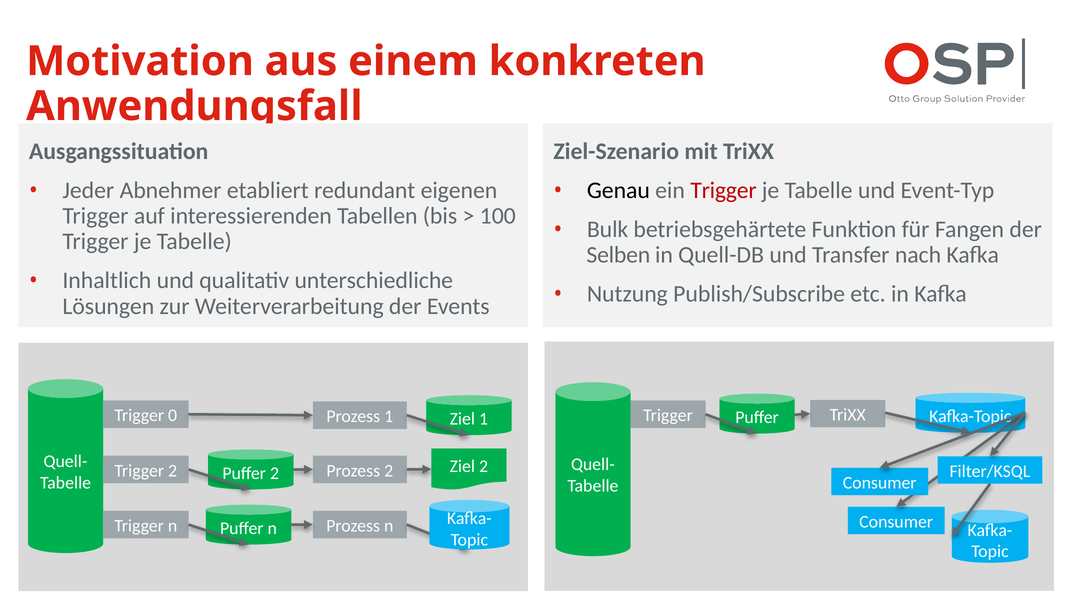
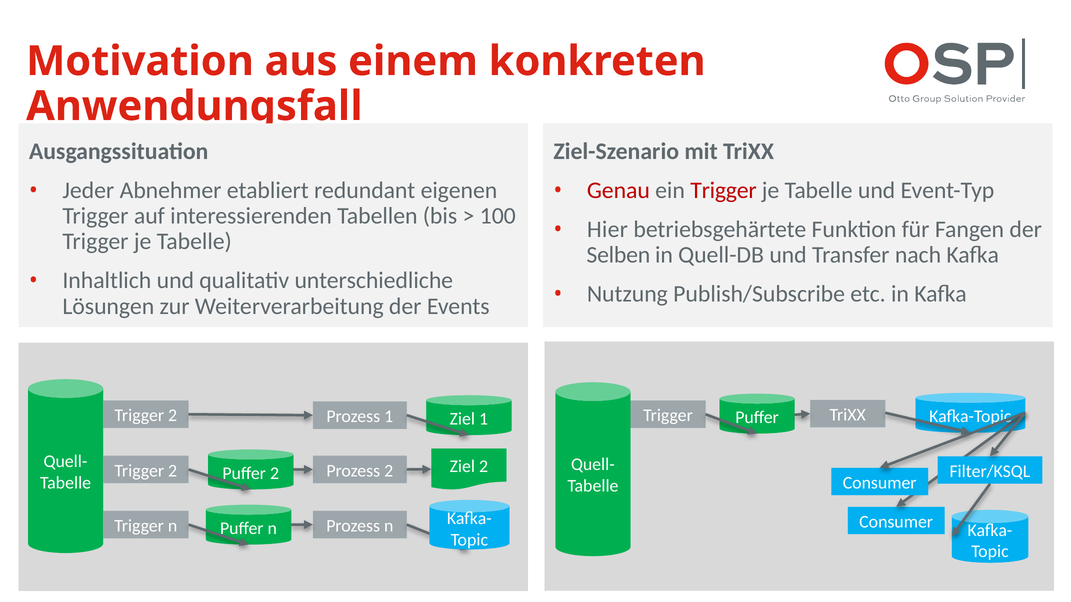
Genau colour: black -> red
Bulk: Bulk -> Hier
0 at (173, 416): 0 -> 2
